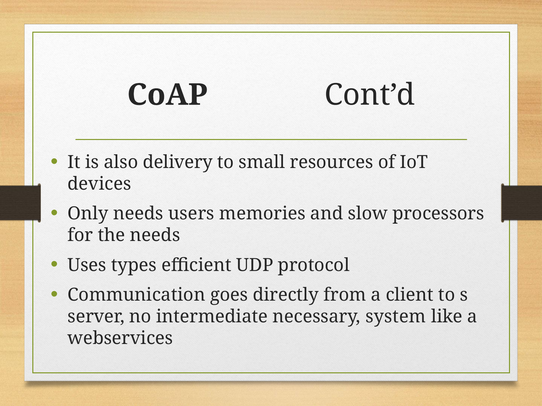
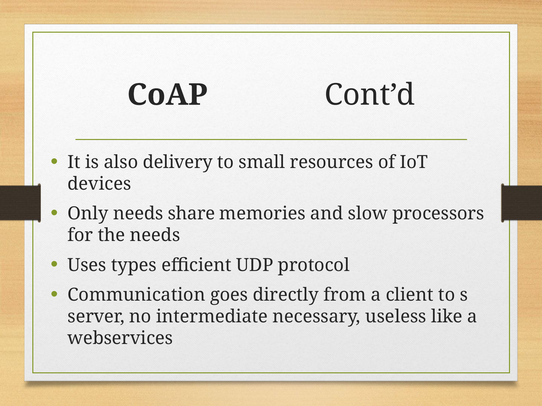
users: users -> share
system: system -> useless
